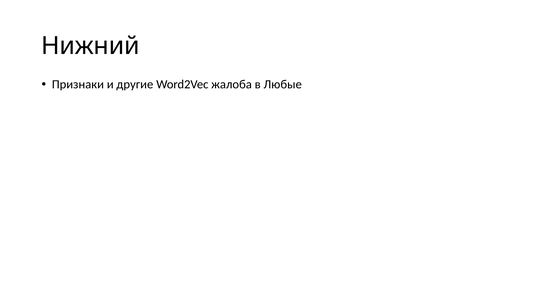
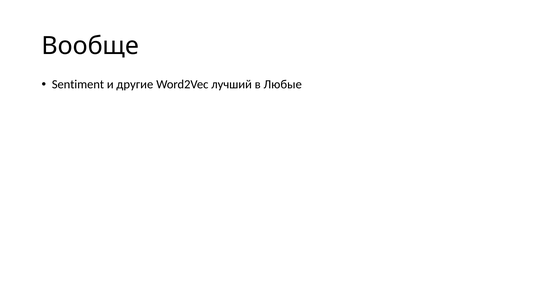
Нижний: Нижний -> Вообще
Признаки: Признаки -> Sentiment
жалоба: жалоба -> лучший
